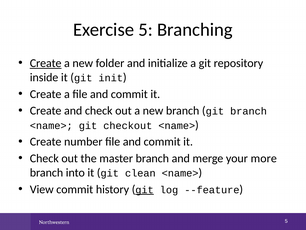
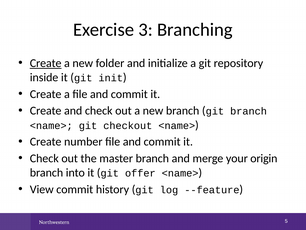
Exercise 5: 5 -> 3
more: more -> origin
clean: clean -> offer
git at (145, 190) underline: present -> none
